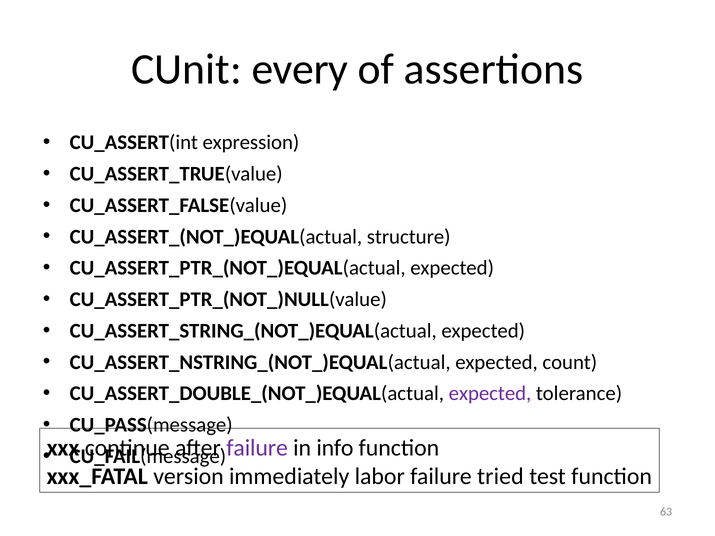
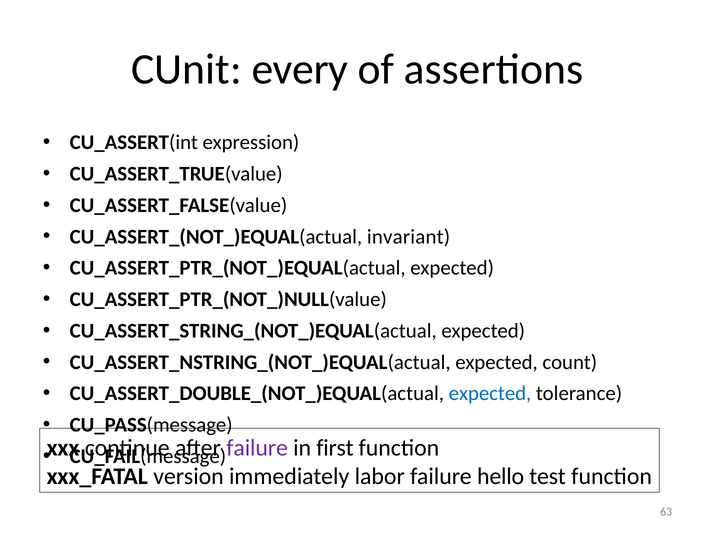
structure: structure -> invariant
expected at (490, 394) colour: purple -> blue
info: info -> first
tried: tried -> hello
